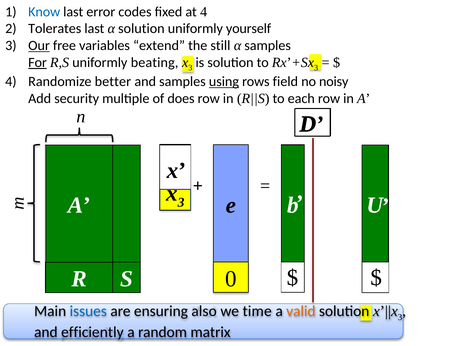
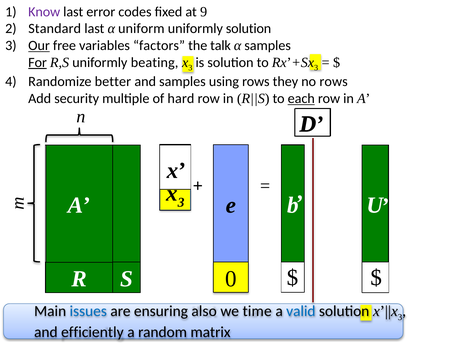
Know colour: blue -> purple
at 4: 4 -> 9
Tolerates: Tolerates -> Standard
α solution: solution -> uniform
uniformly yourself: yourself -> solution
extend: extend -> factors
still: still -> talk
using underline: present -> none
field: field -> they
no noisy: noisy -> rows
does: does -> hard
each underline: none -> present
valid colour: orange -> blue
